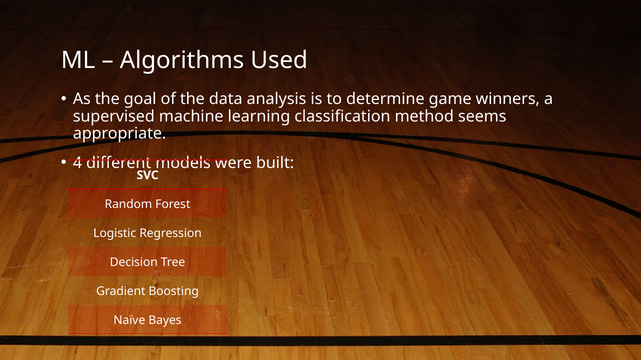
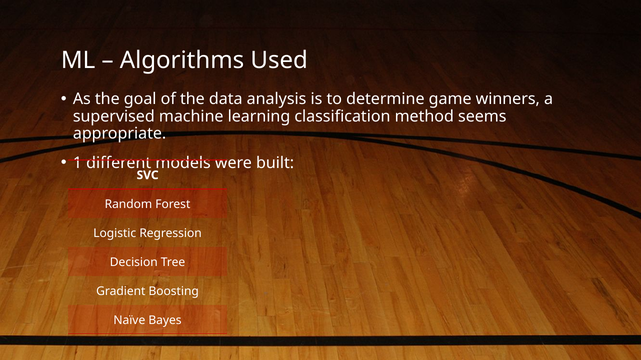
4: 4 -> 1
